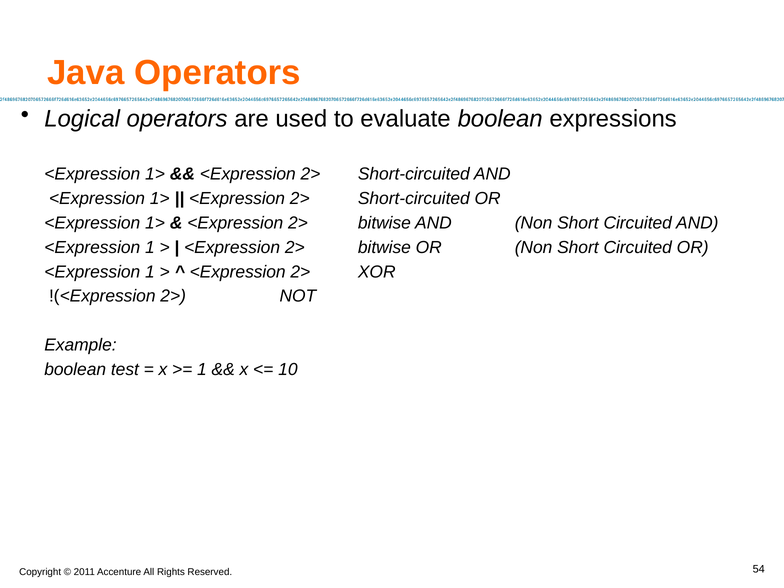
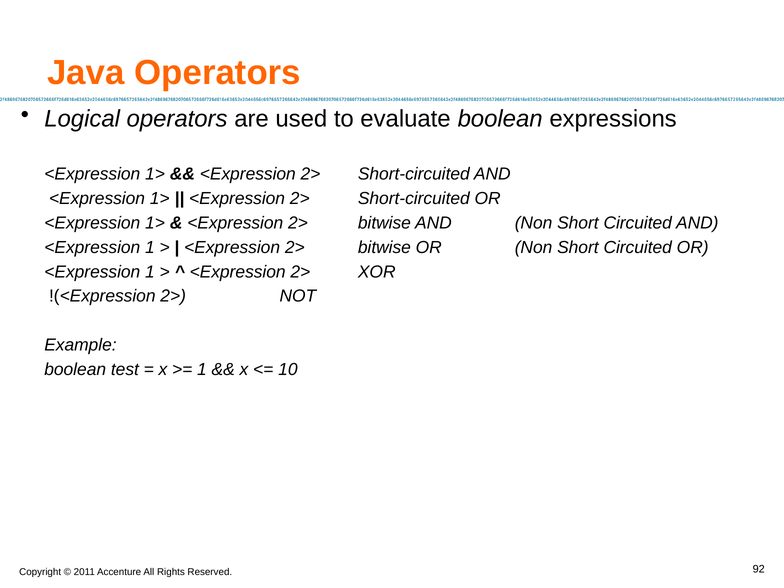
54: 54 -> 92
